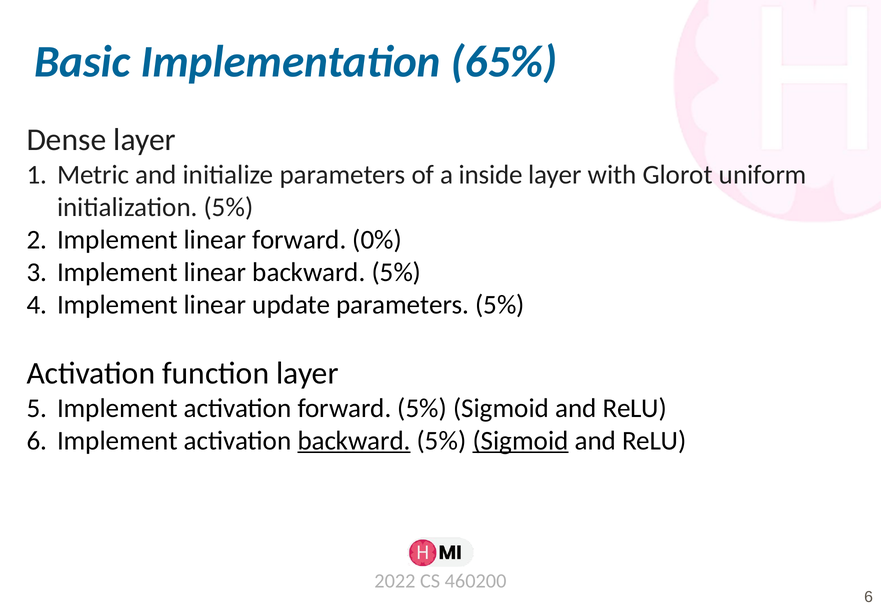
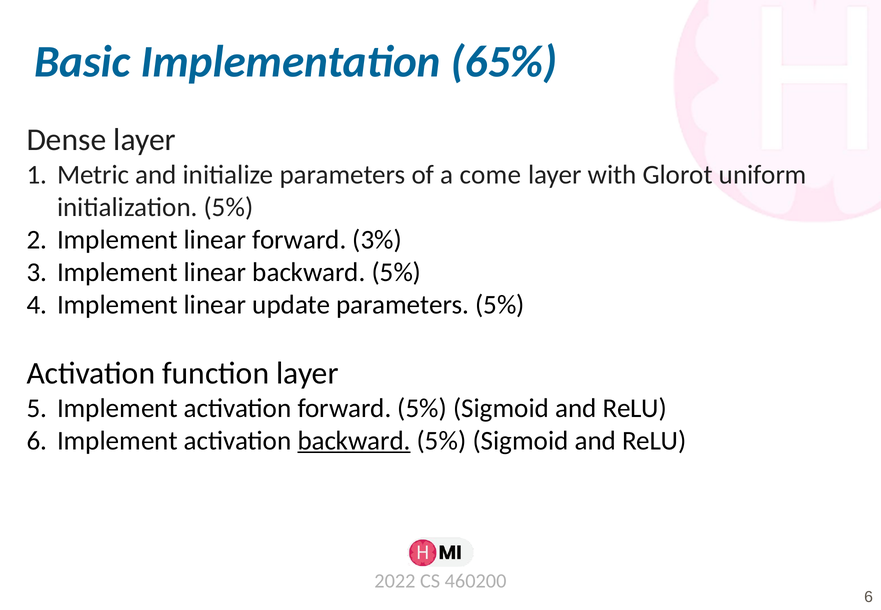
inside: inside -> come
0%: 0% -> 3%
Sigmoid at (521, 441) underline: present -> none
